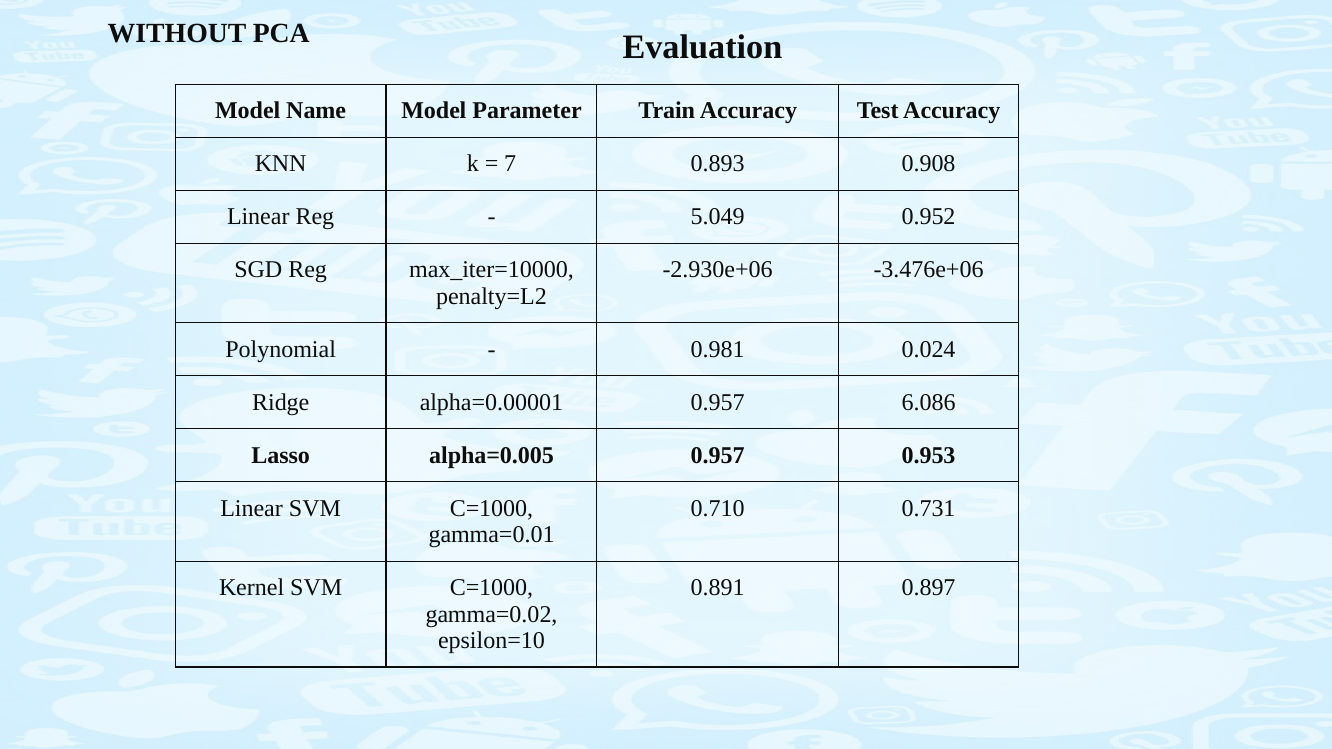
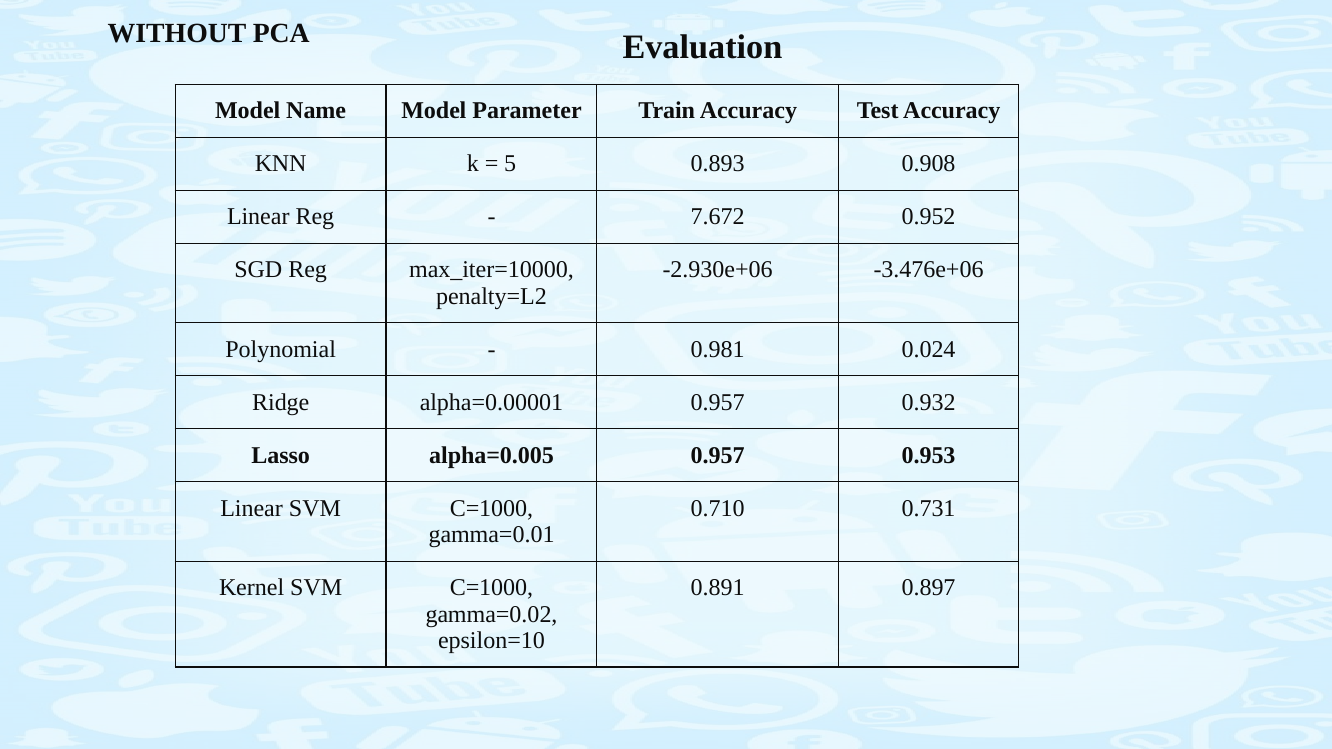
7: 7 -> 5
5.049: 5.049 -> 7.672
6.086: 6.086 -> 0.932
